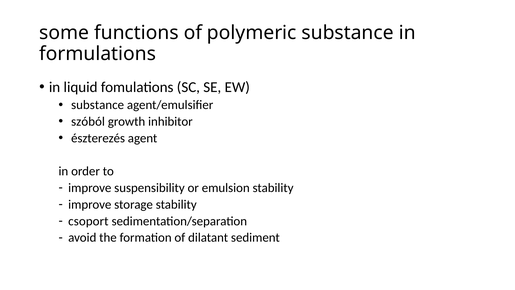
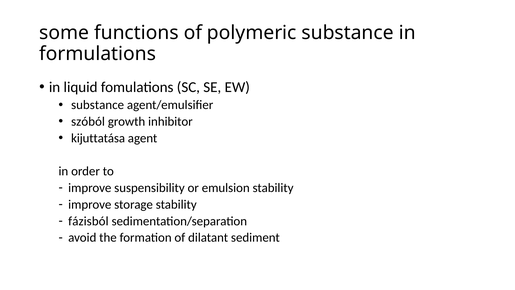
észterezés: észterezés -> kijuttatása
csoport: csoport -> fázisból
